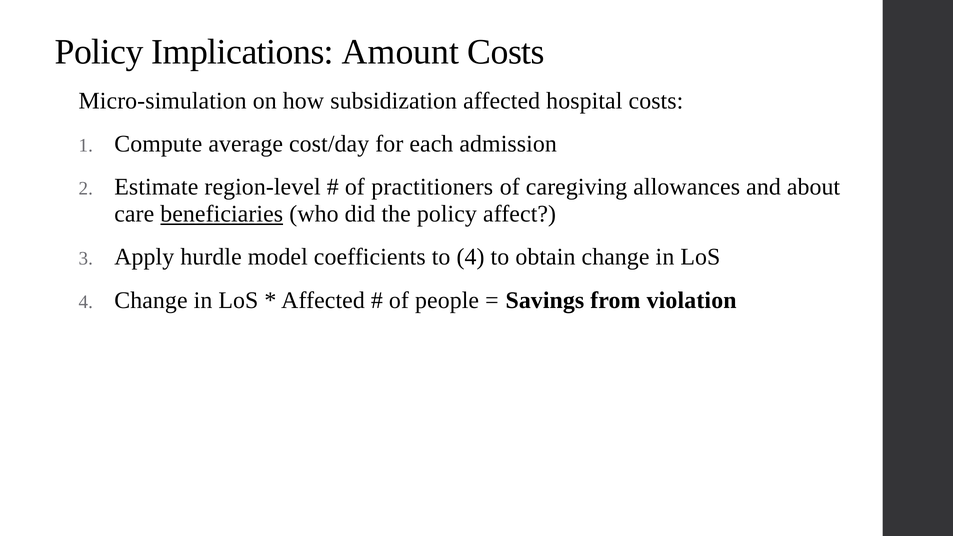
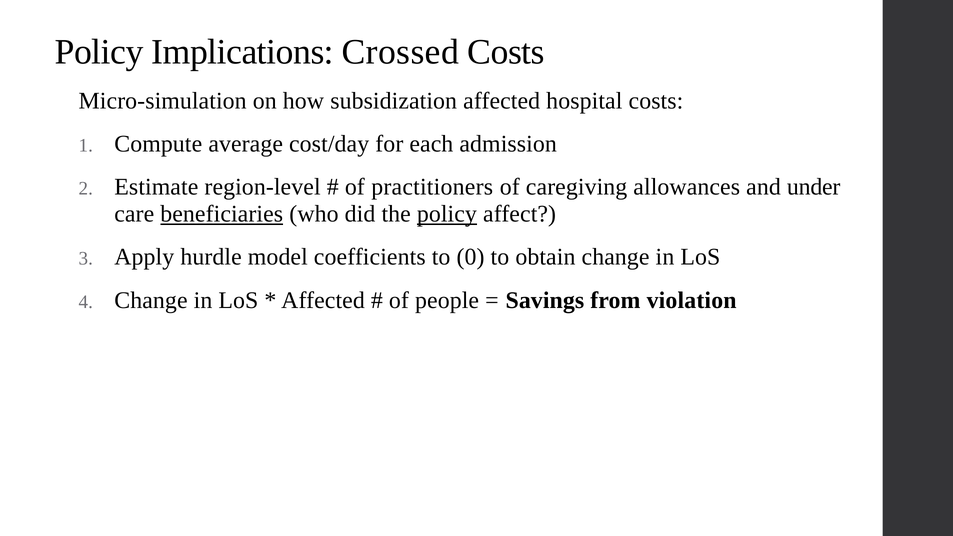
Amount: Amount -> Crossed
about: about -> under
policy at (447, 214) underline: none -> present
to 4: 4 -> 0
